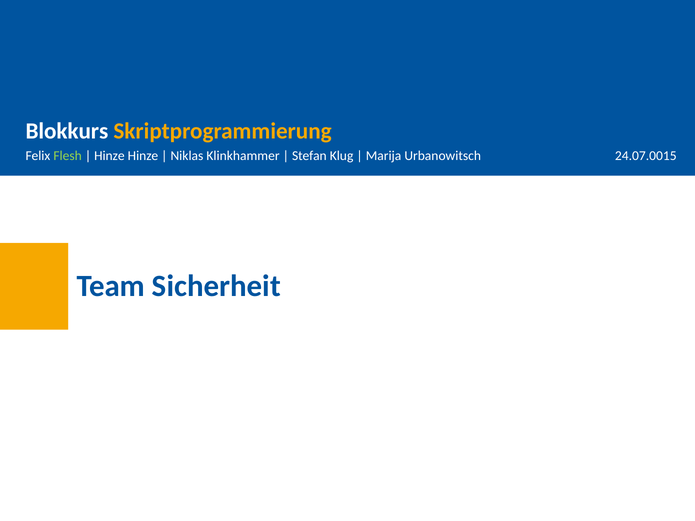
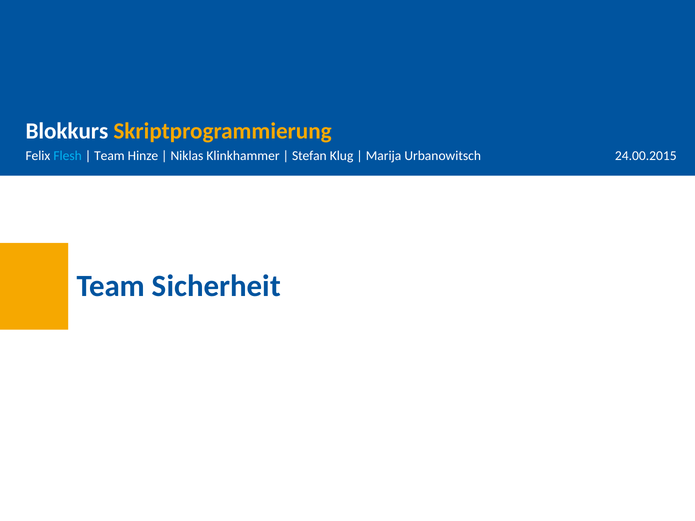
Flesh colour: light green -> light blue
Hinze at (109, 156): Hinze -> Team
24.07.0015: 24.07.0015 -> 24.00.2015
